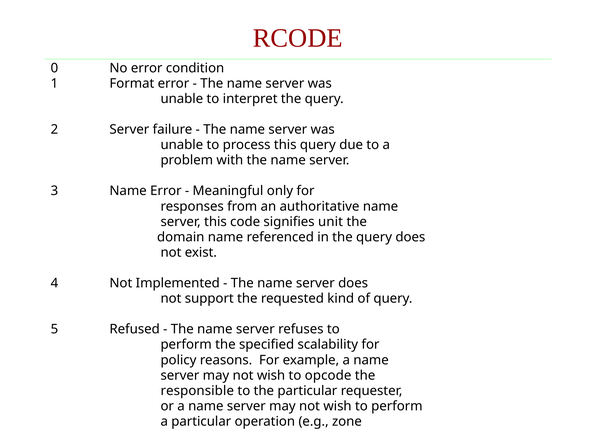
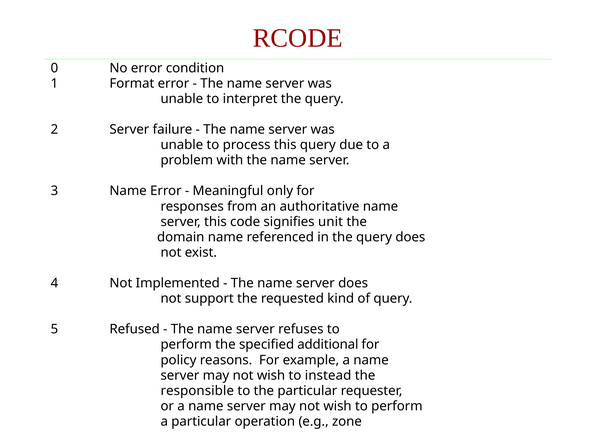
scalability: scalability -> additional
opcode: opcode -> instead
